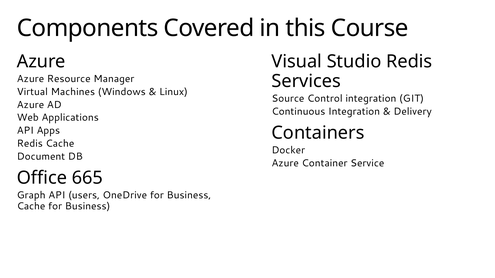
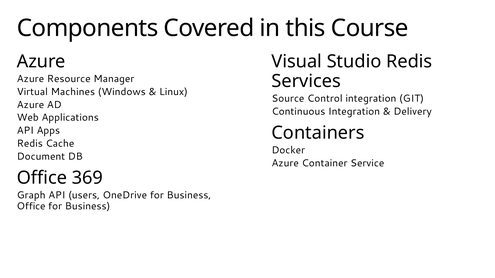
665: 665 -> 369
Cache at (31, 206): Cache -> Office
